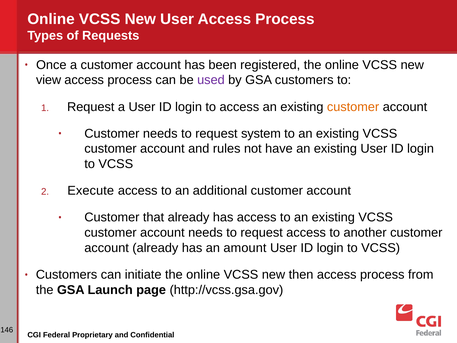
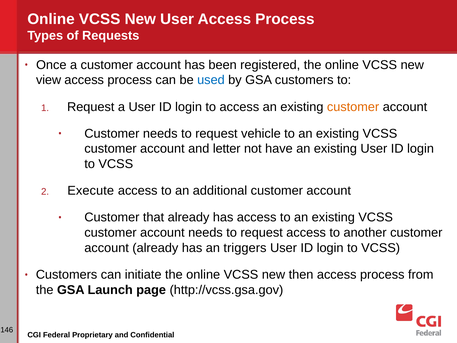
used colour: purple -> blue
system: system -> vehicle
rules: rules -> letter
amount: amount -> triggers
